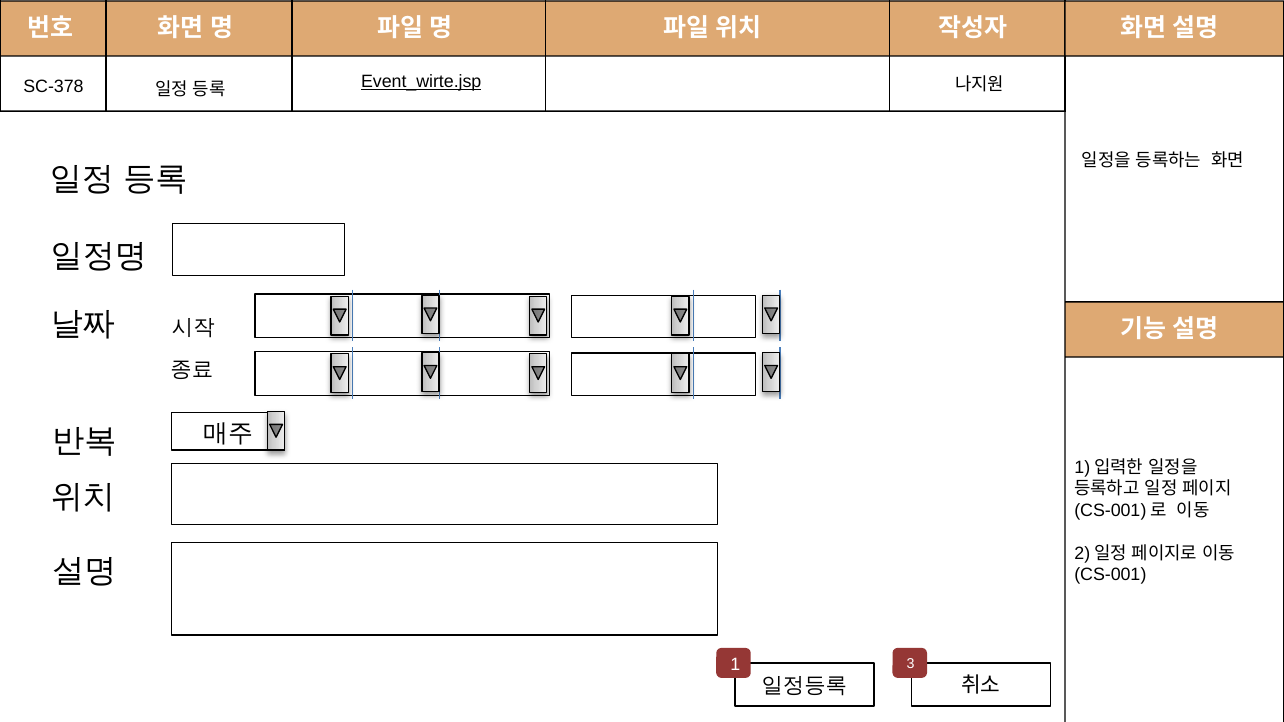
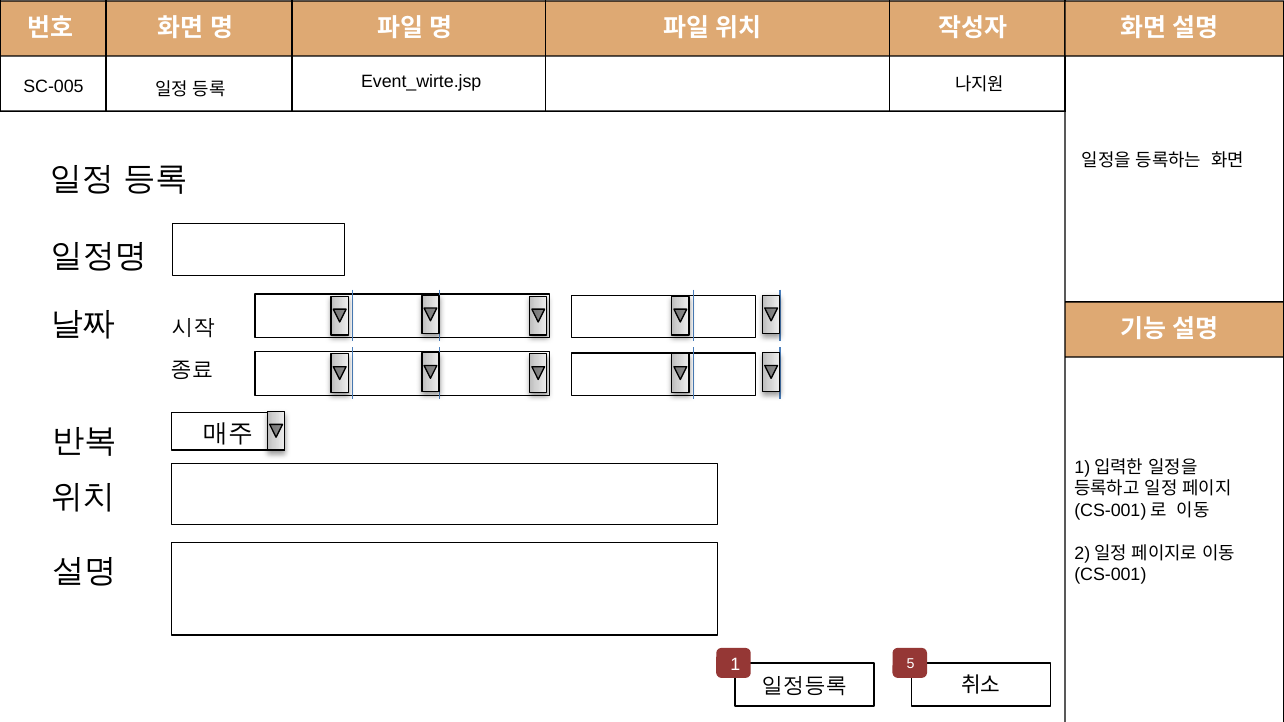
SC-378: SC-378 -> SC-005
Event_wirte.jsp underline: present -> none
3: 3 -> 5
